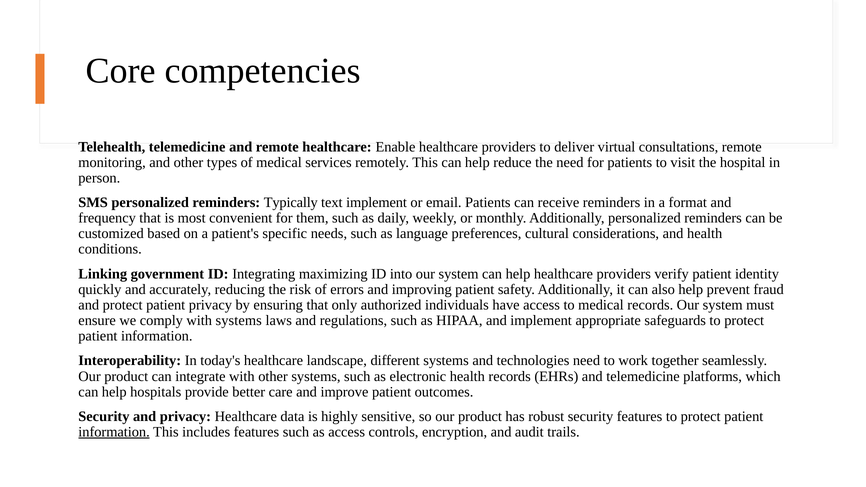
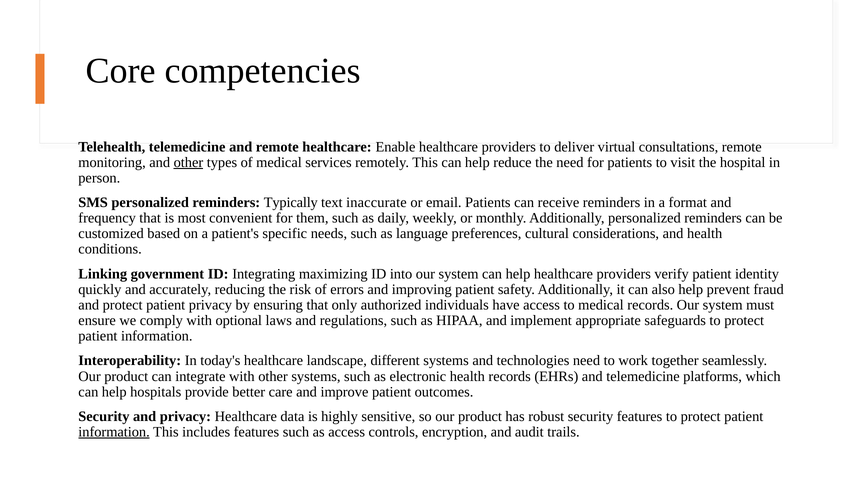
other at (188, 162) underline: none -> present
text implement: implement -> inaccurate
with systems: systems -> optional
